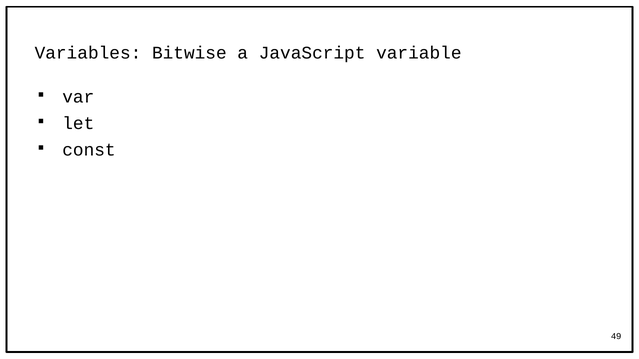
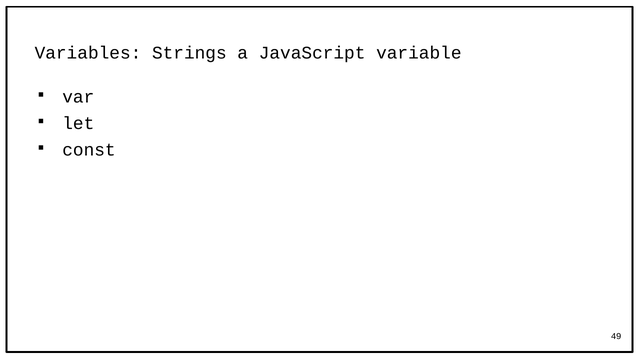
Bitwise: Bitwise -> Strings
